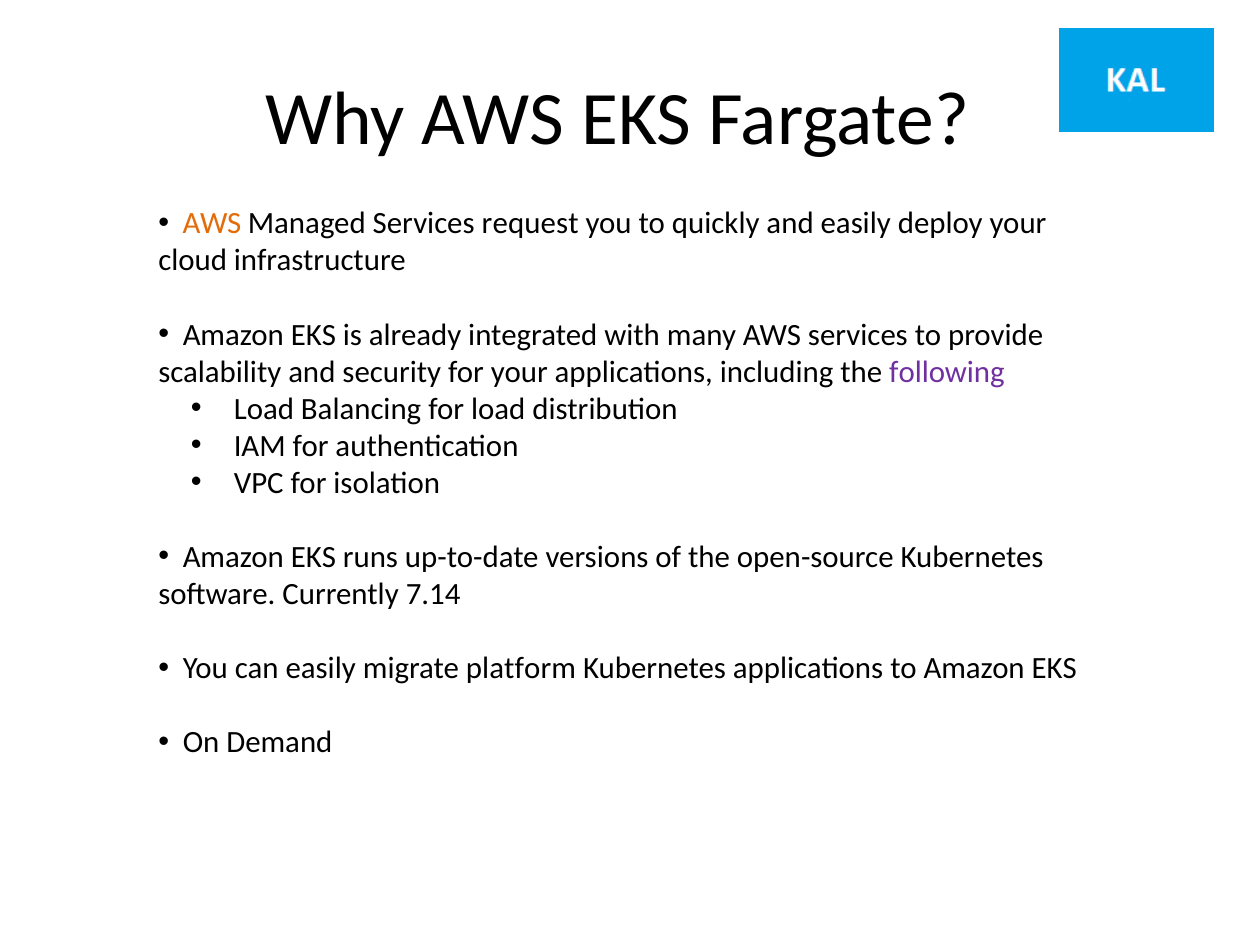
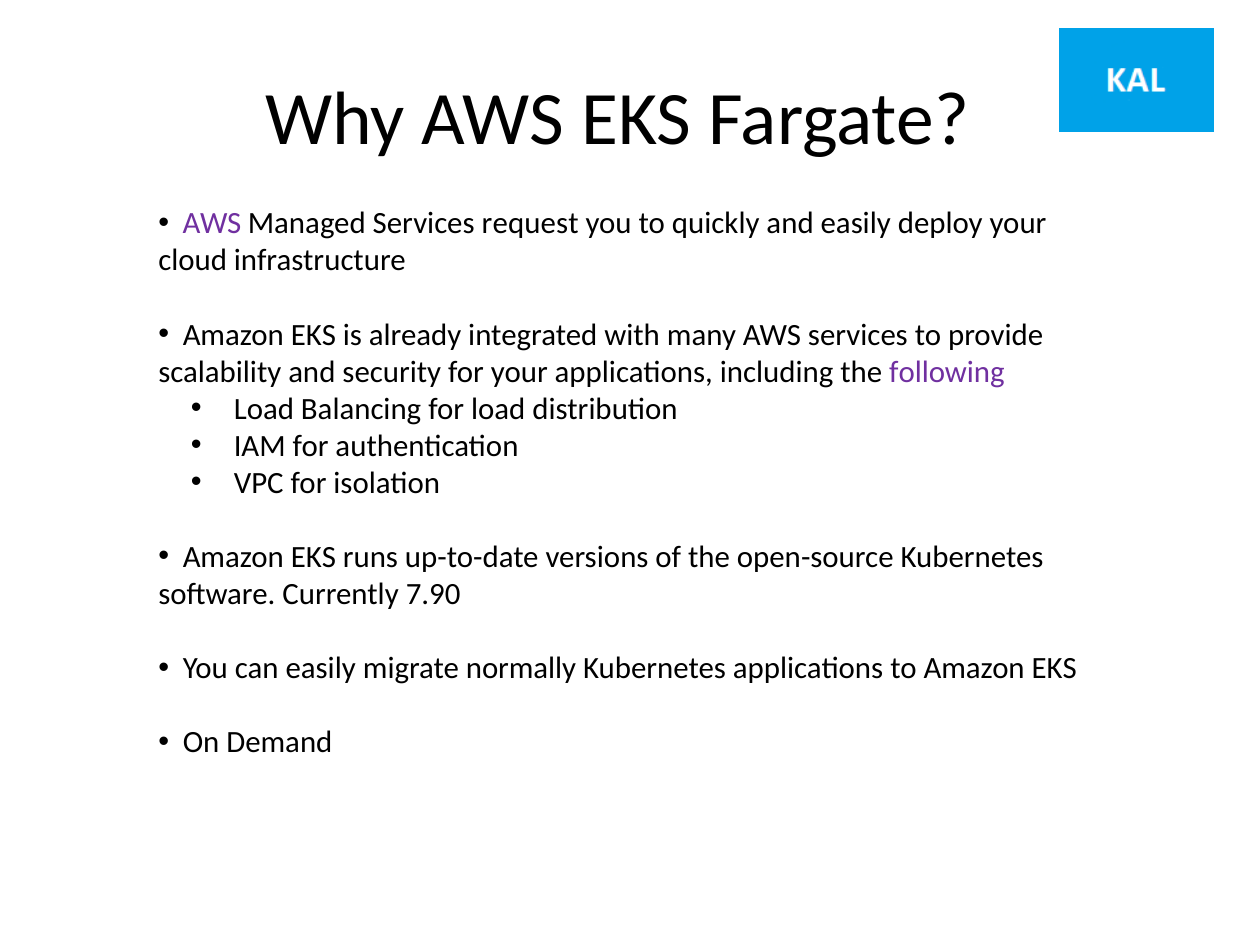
AWS at (212, 223) colour: orange -> purple
7.14: 7.14 -> 7.90
platform: platform -> normally
